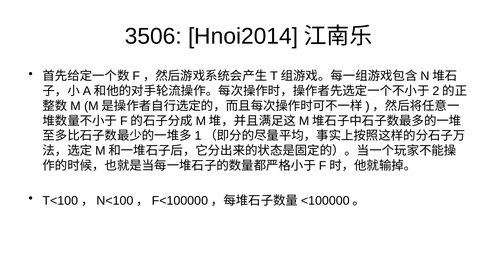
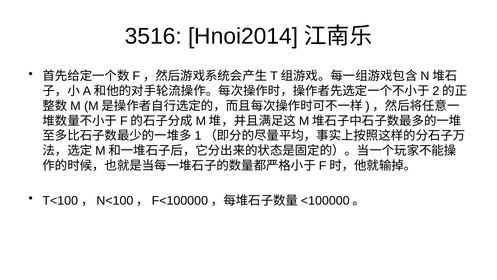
3506: 3506 -> 3516
